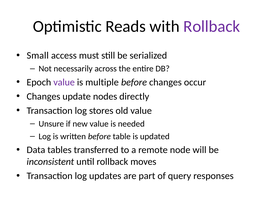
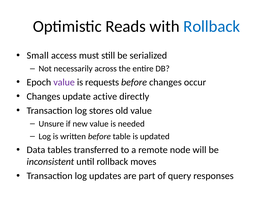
Rollback at (212, 26) colour: purple -> blue
multiple: multiple -> requests
nodes: nodes -> active
